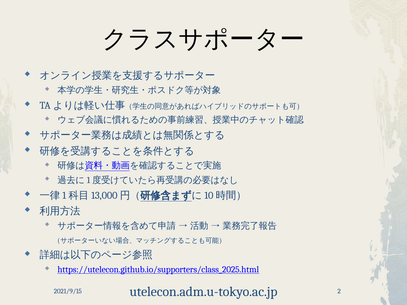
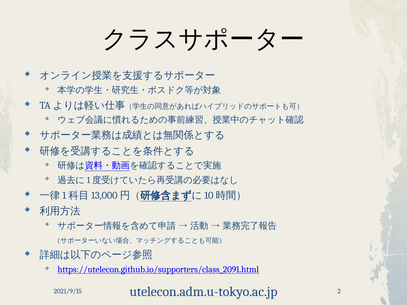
https://utelecon.github.io/supporters/class_2025.html: https://utelecon.github.io/supporters/class_2025.html -> https://utelecon.github.io/supporters/class_2091.html
